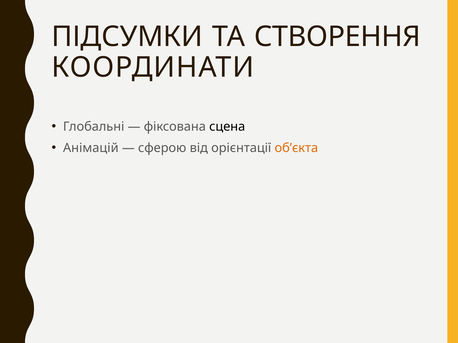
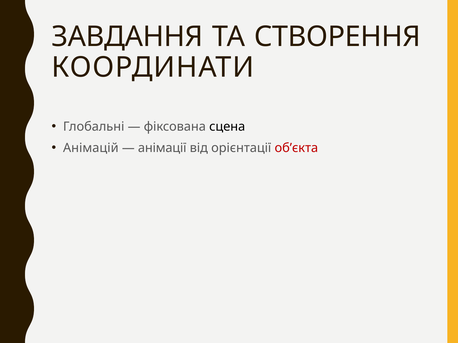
ПІДСУМКИ: ПІДСУМКИ -> ЗАВДАННЯ
сферою: сферою -> анімації
об’єкта colour: orange -> red
